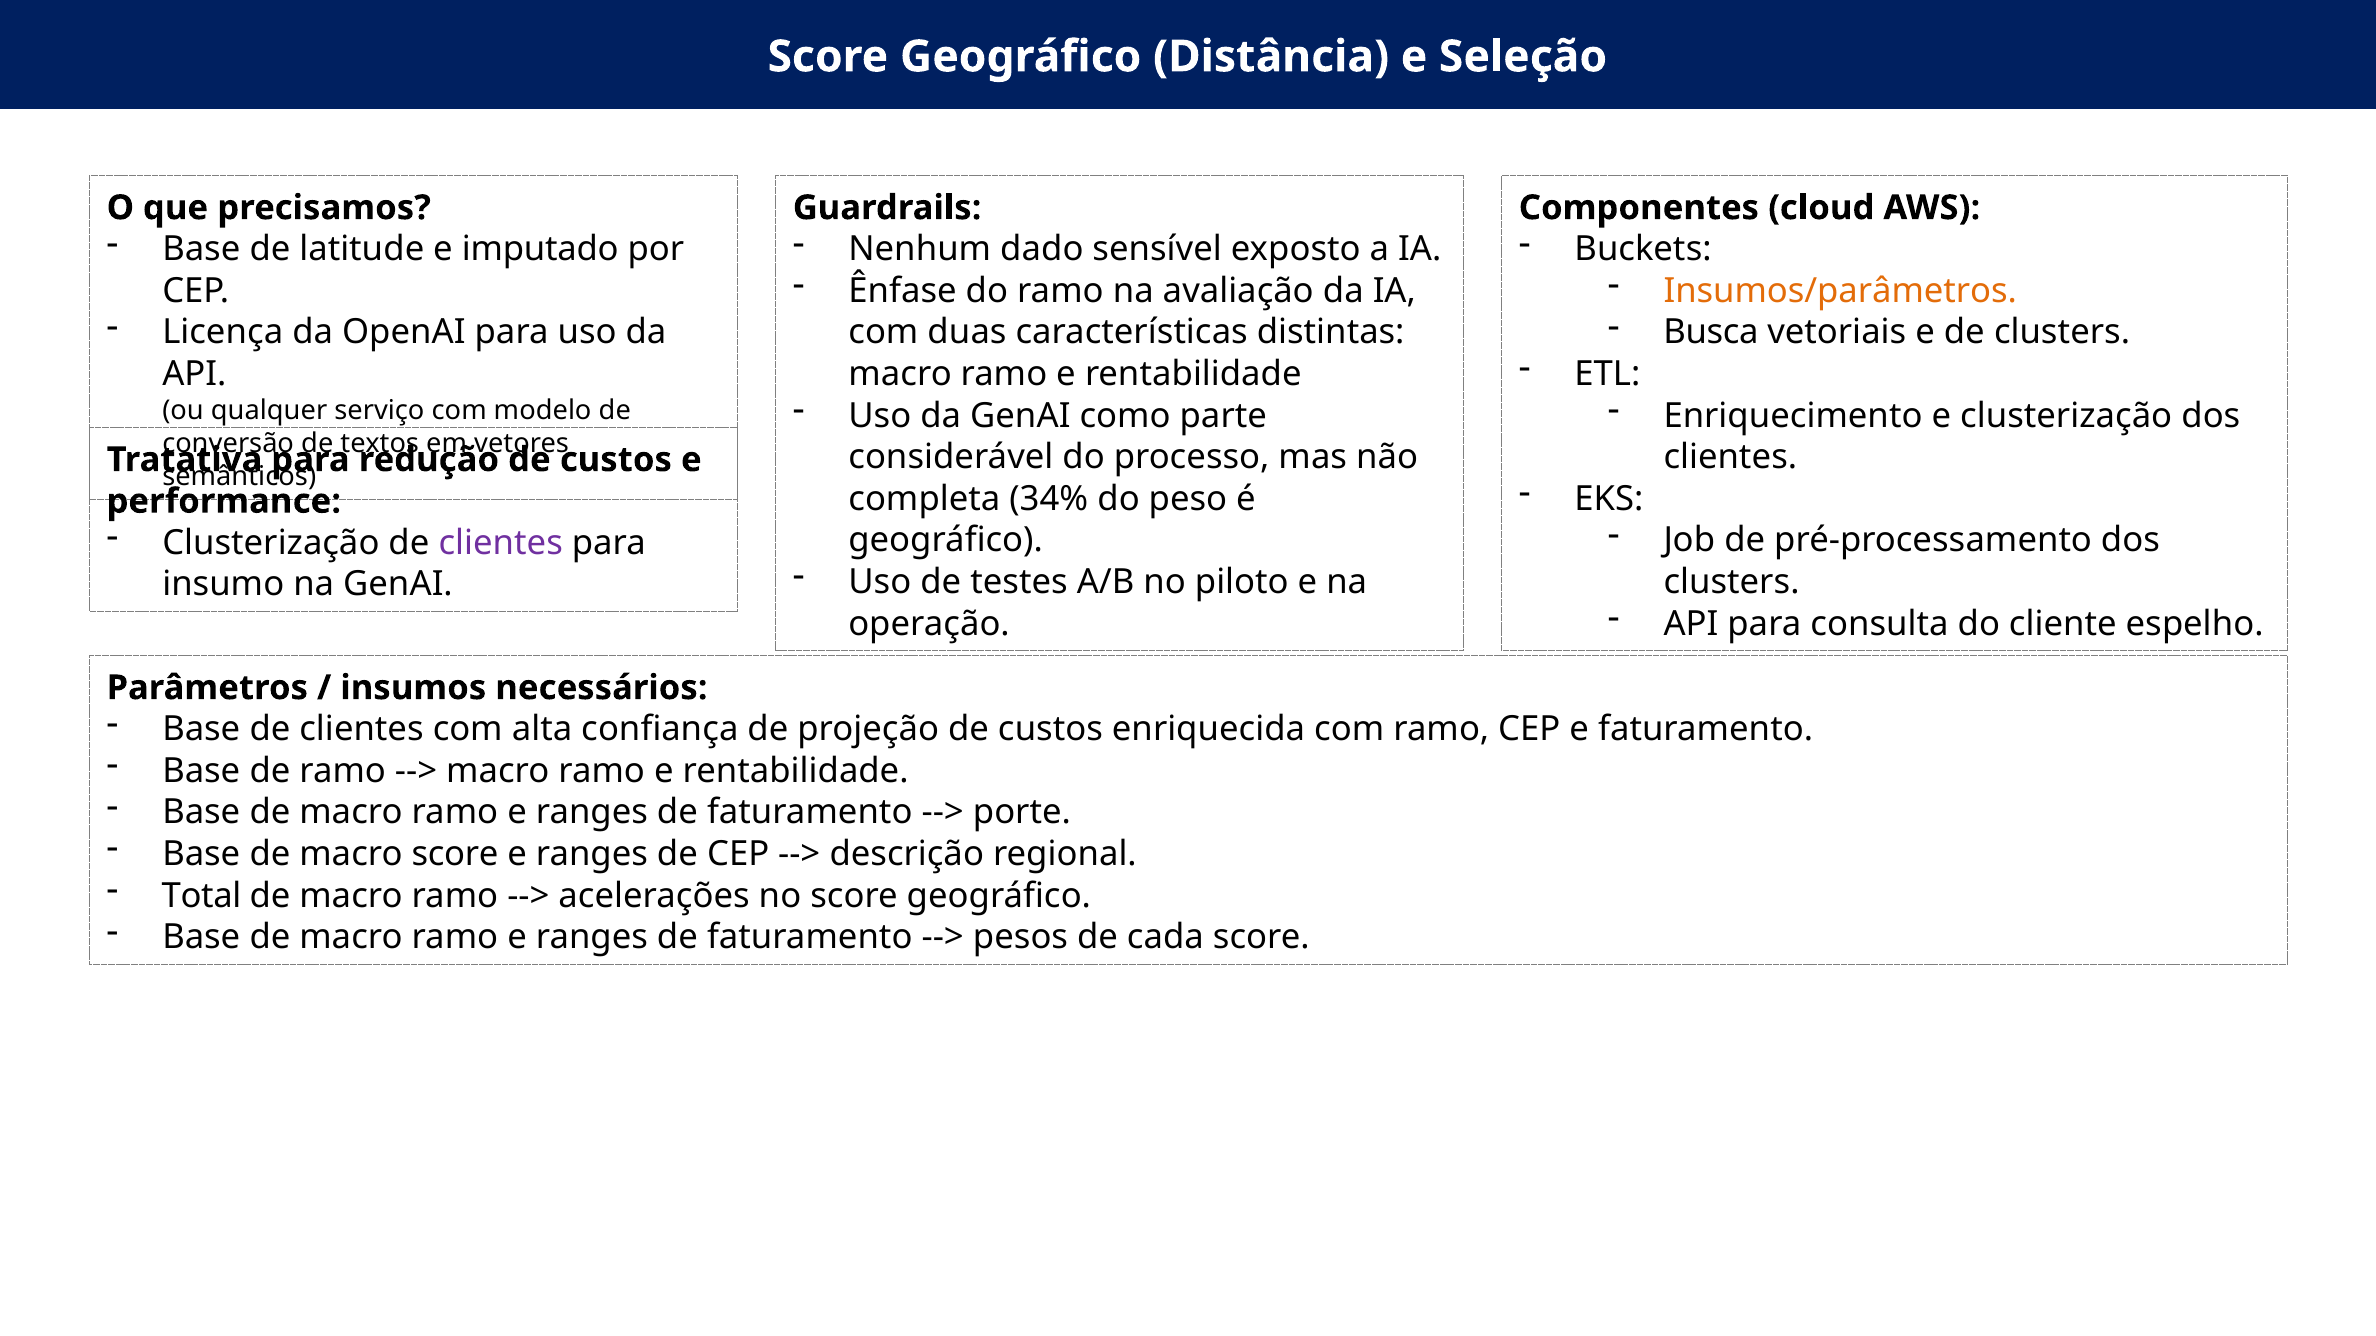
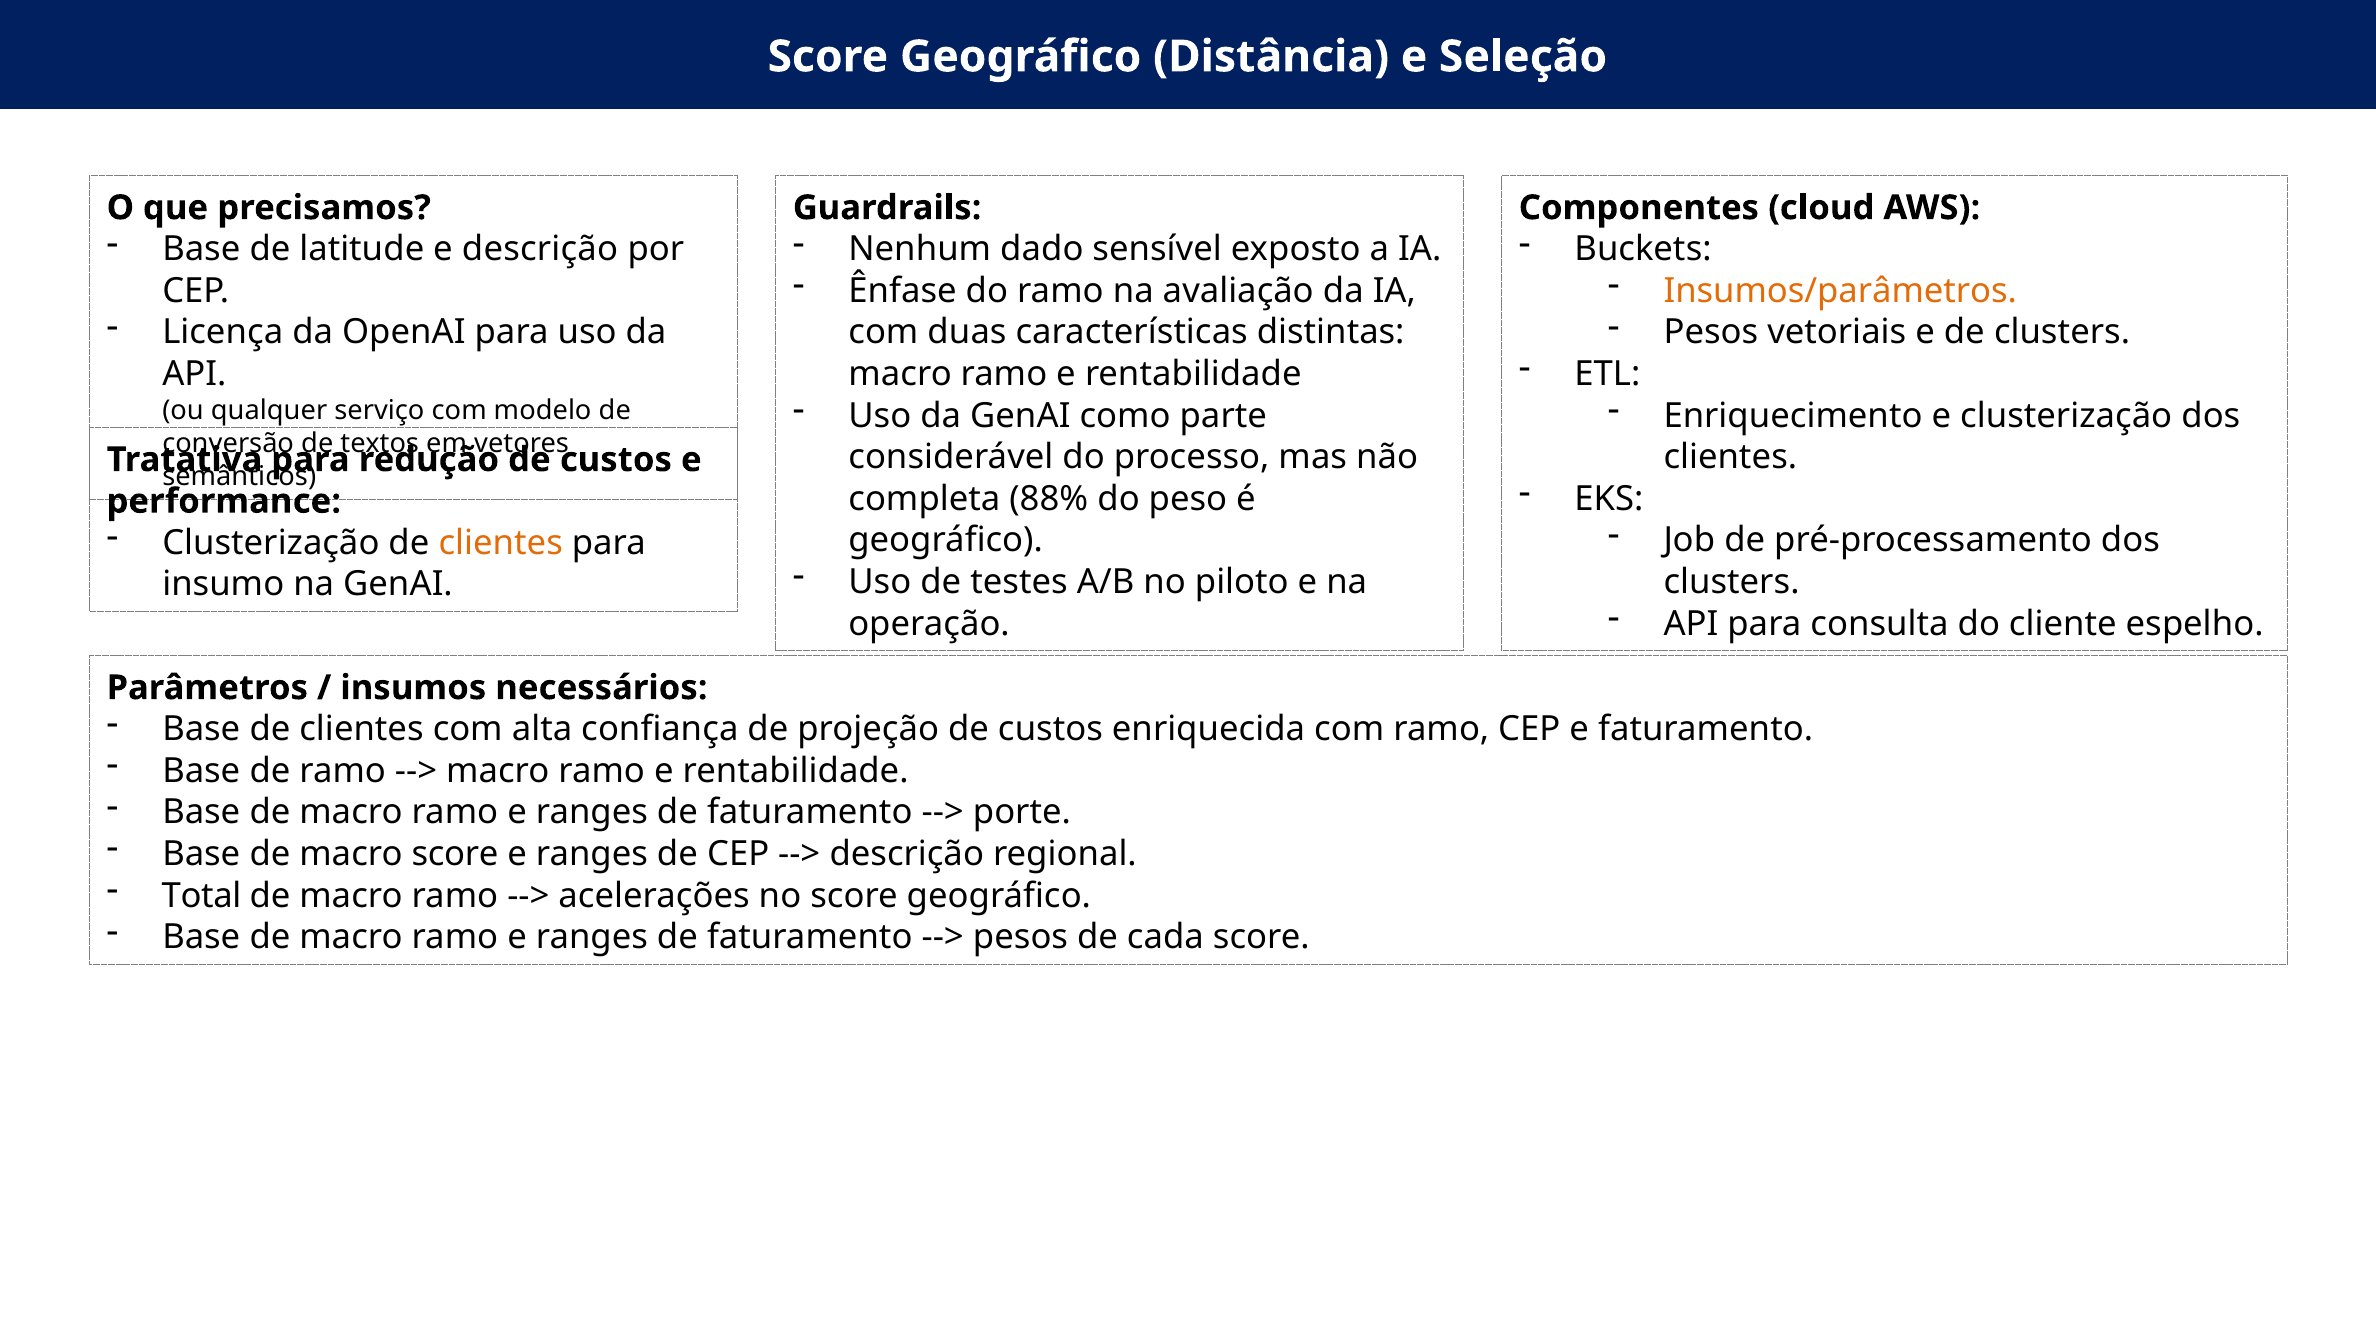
e imputado: imputado -> descrição
Busca at (1711, 333): Busca -> Pesos
34%: 34% -> 88%
clientes at (501, 543) colour: purple -> orange
